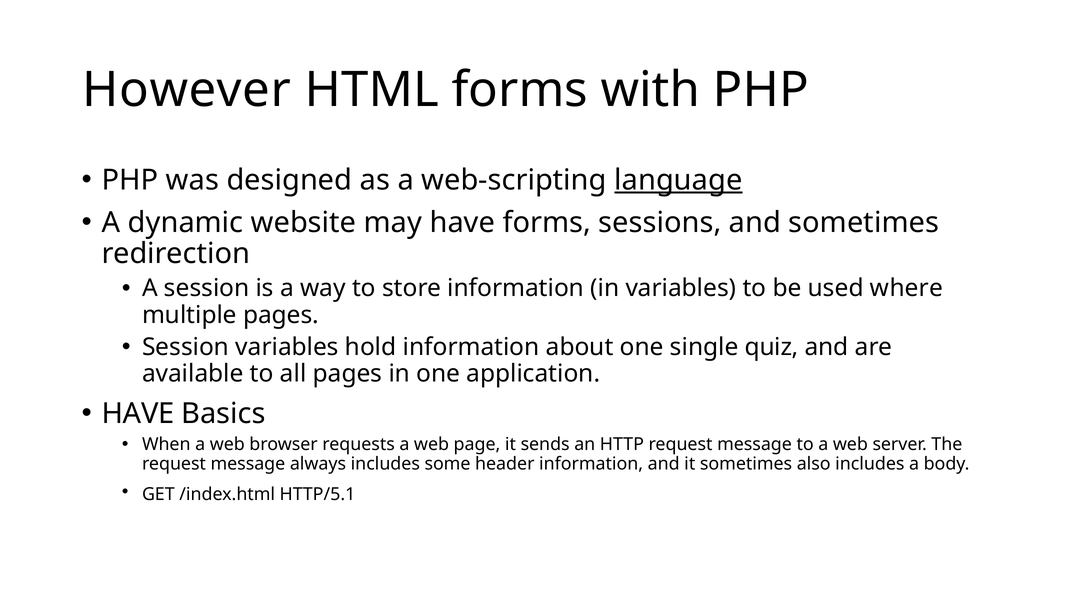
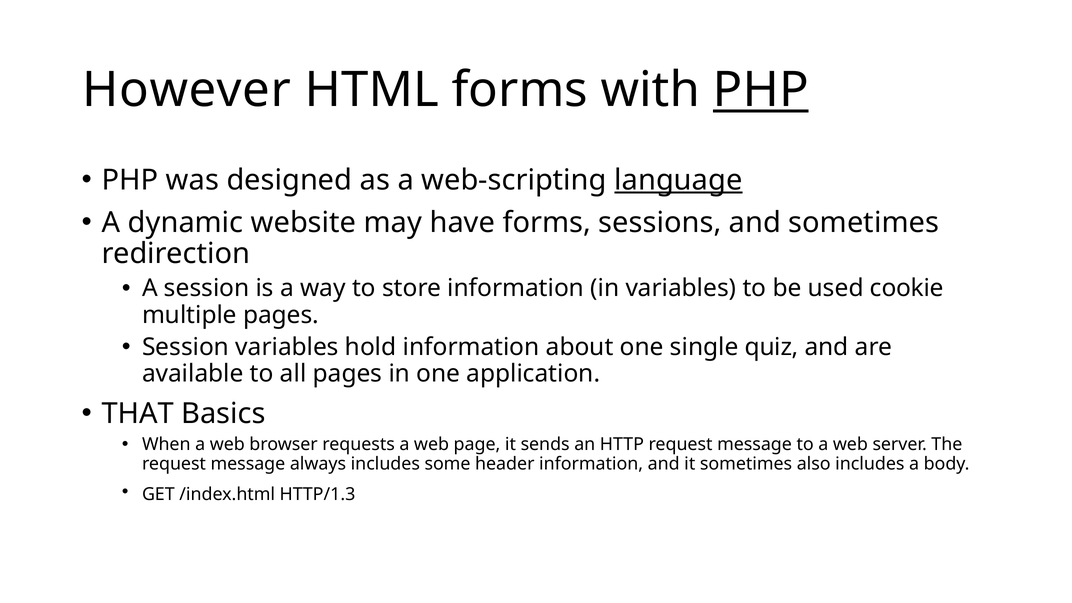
PHP at (761, 90) underline: none -> present
where: where -> cookie
HAVE at (138, 414): HAVE -> THAT
HTTP/5.1: HTTP/5.1 -> HTTP/1.3
